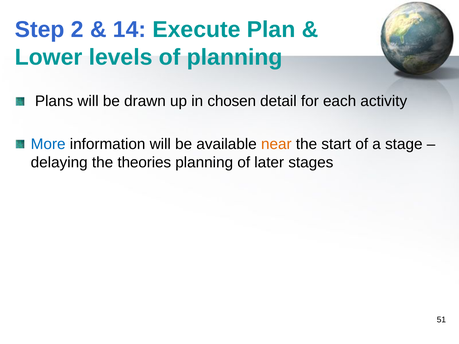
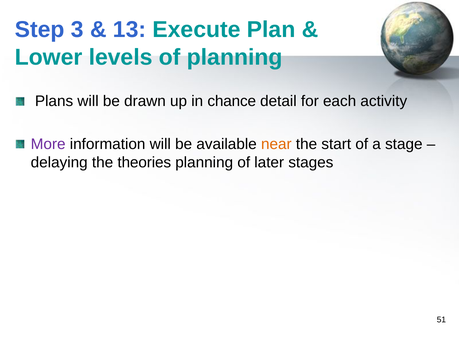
2: 2 -> 3
14: 14 -> 13
chosen: chosen -> chance
More colour: blue -> purple
